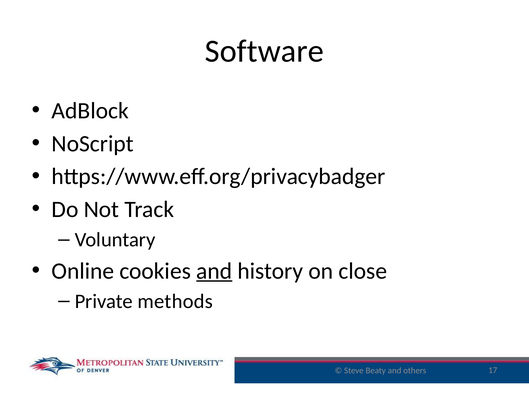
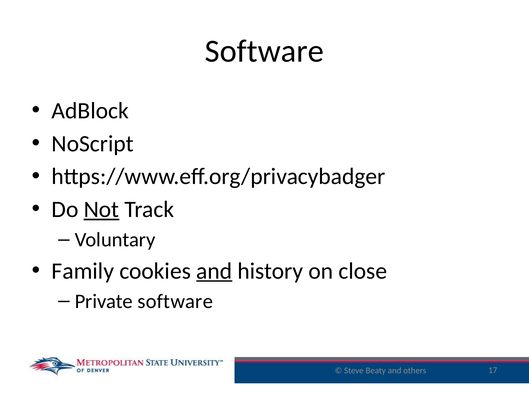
Not underline: none -> present
Online: Online -> Family
Private methods: methods -> software
